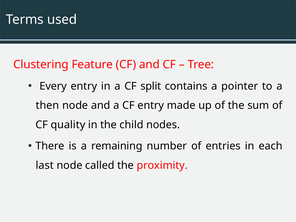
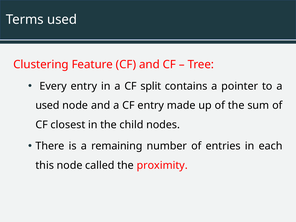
then at (47, 105): then -> used
quality: quality -> closest
last: last -> this
